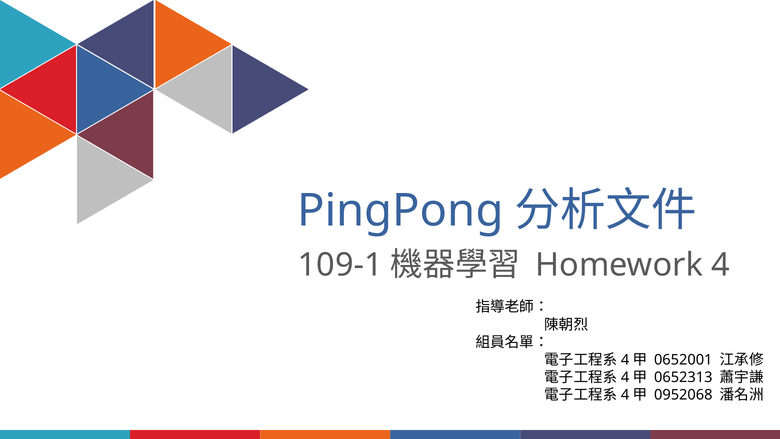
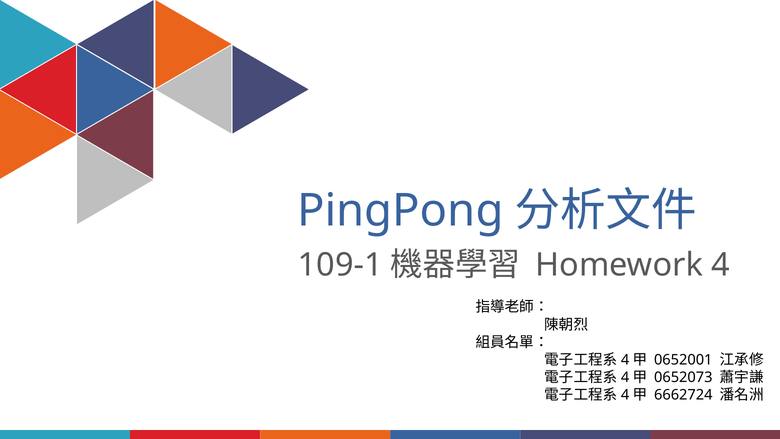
0652313: 0652313 -> 0652073
0952068: 0952068 -> 6662724
